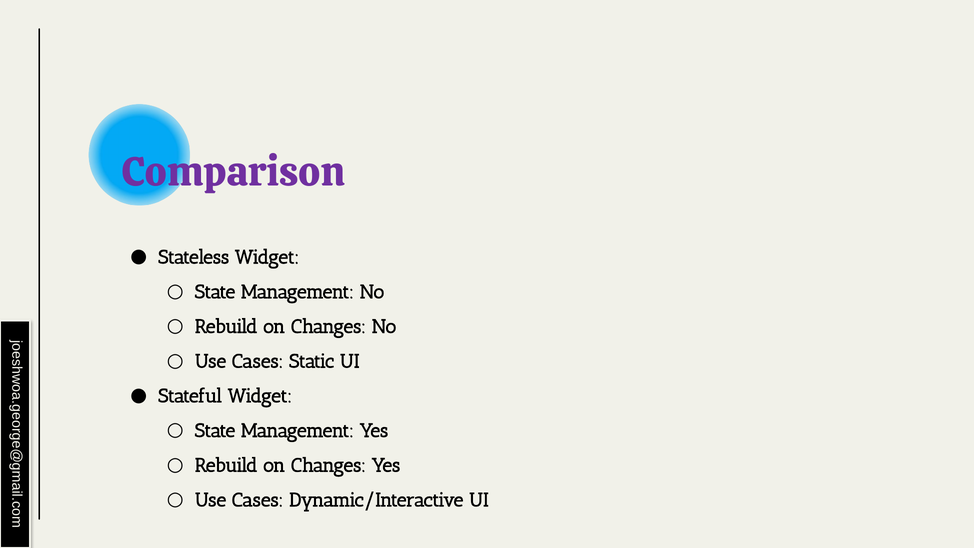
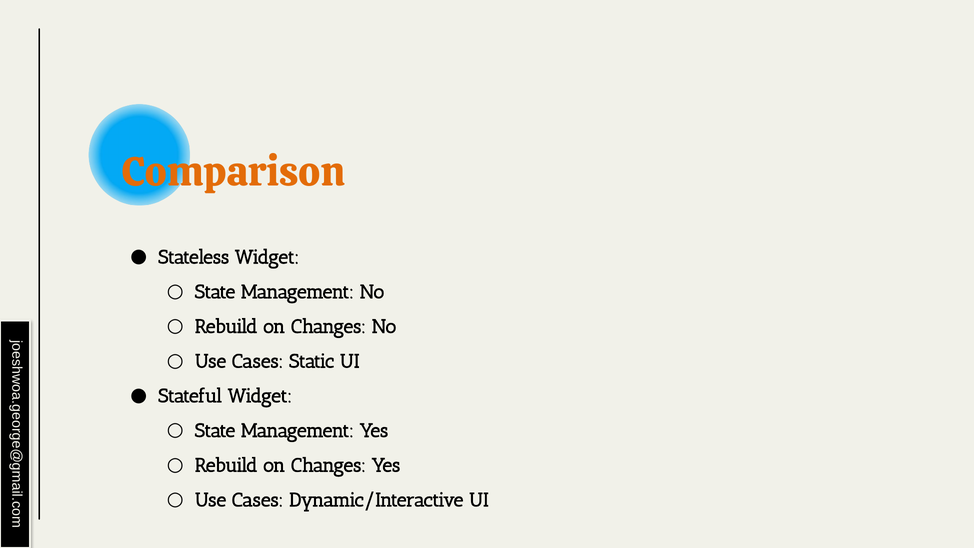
Comparison colour: purple -> orange
